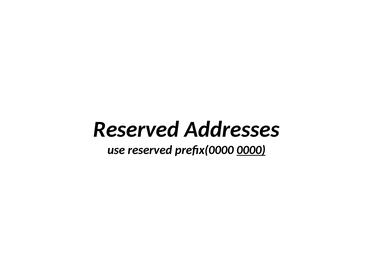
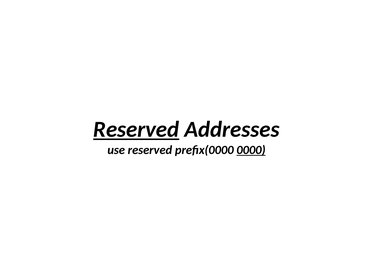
Reserved at (136, 129) underline: none -> present
